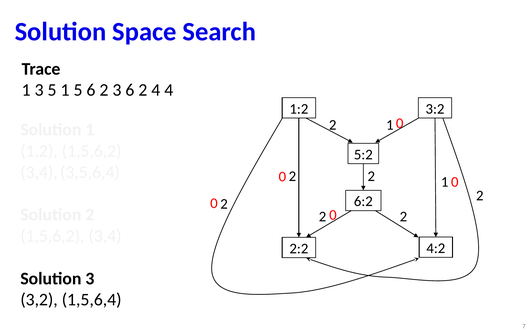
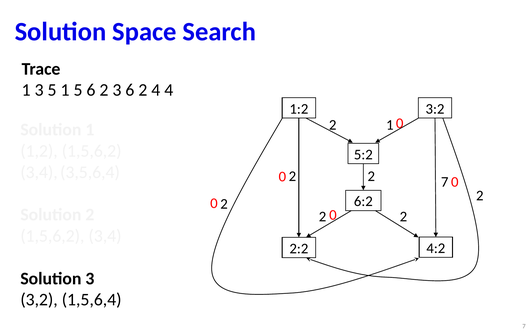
2 1: 1 -> 7
